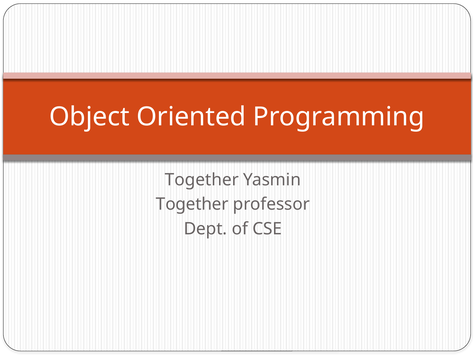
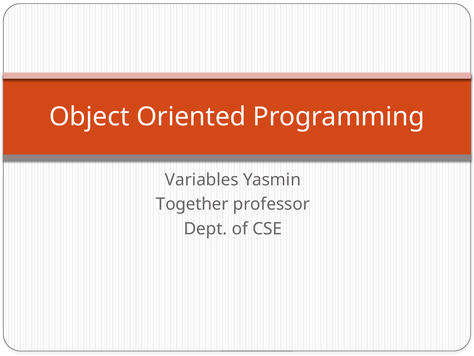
Together at (202, 180): Together -> Variables
